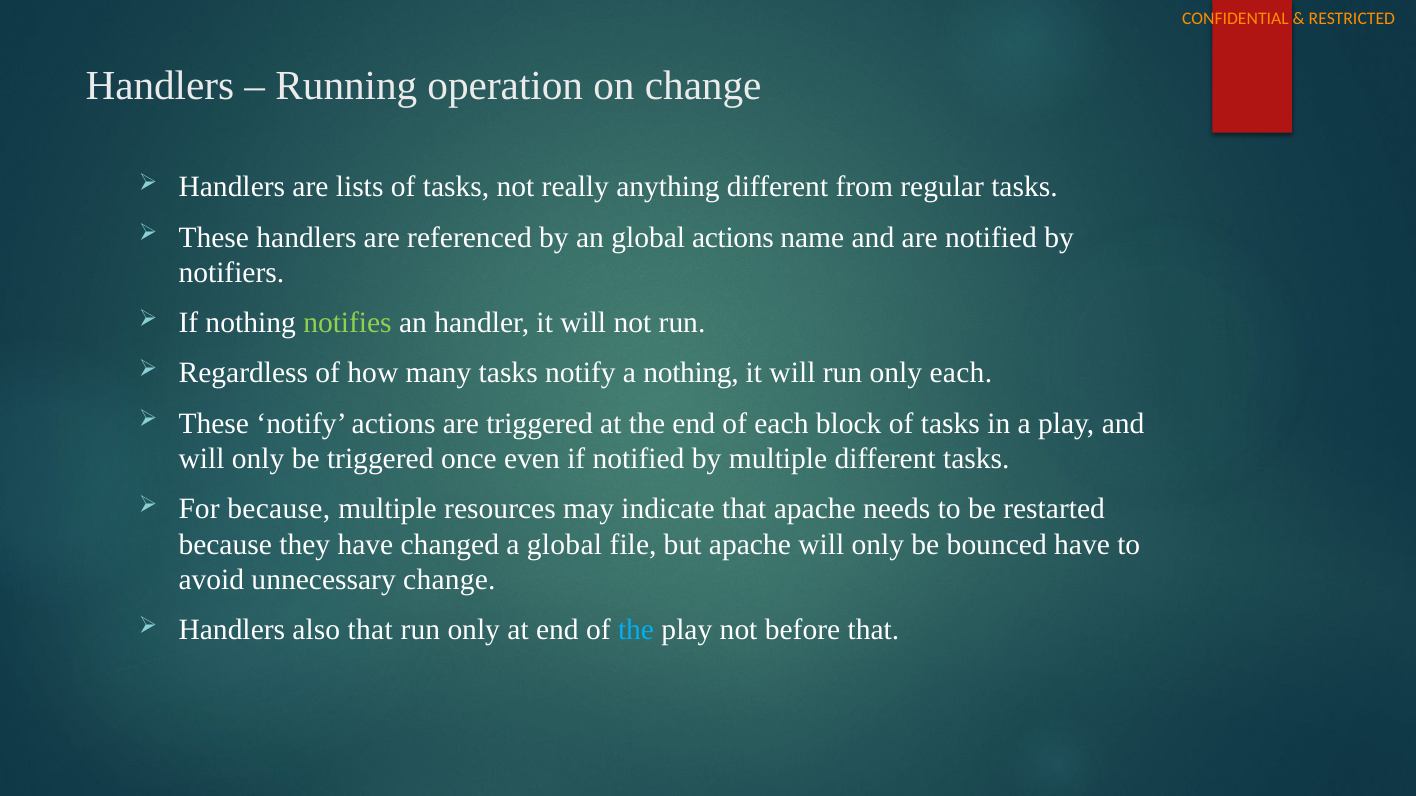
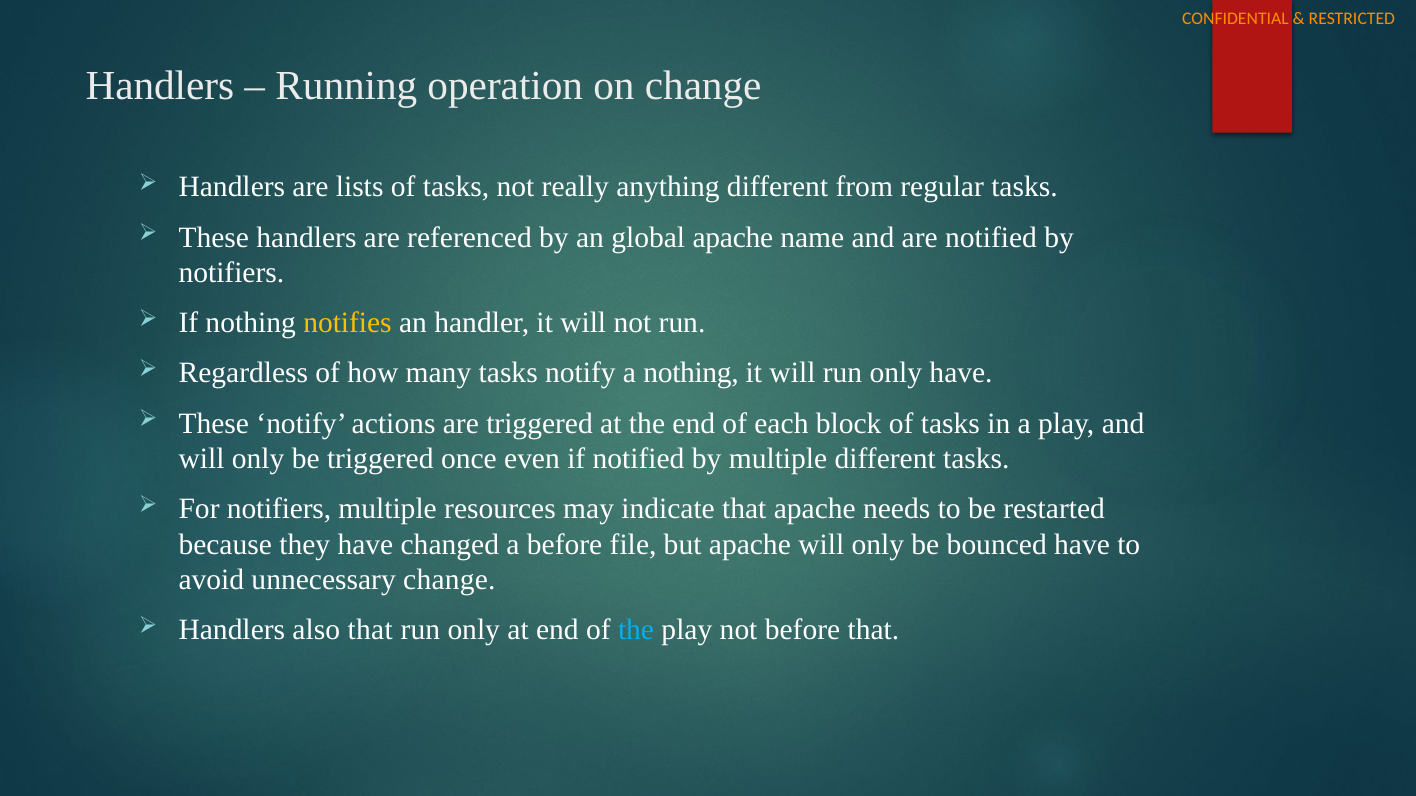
global actions: actions -> apache
notifies colour: light green -> yellow
only each: each -> have
For because: because -> notifiers
a global: global -> before
